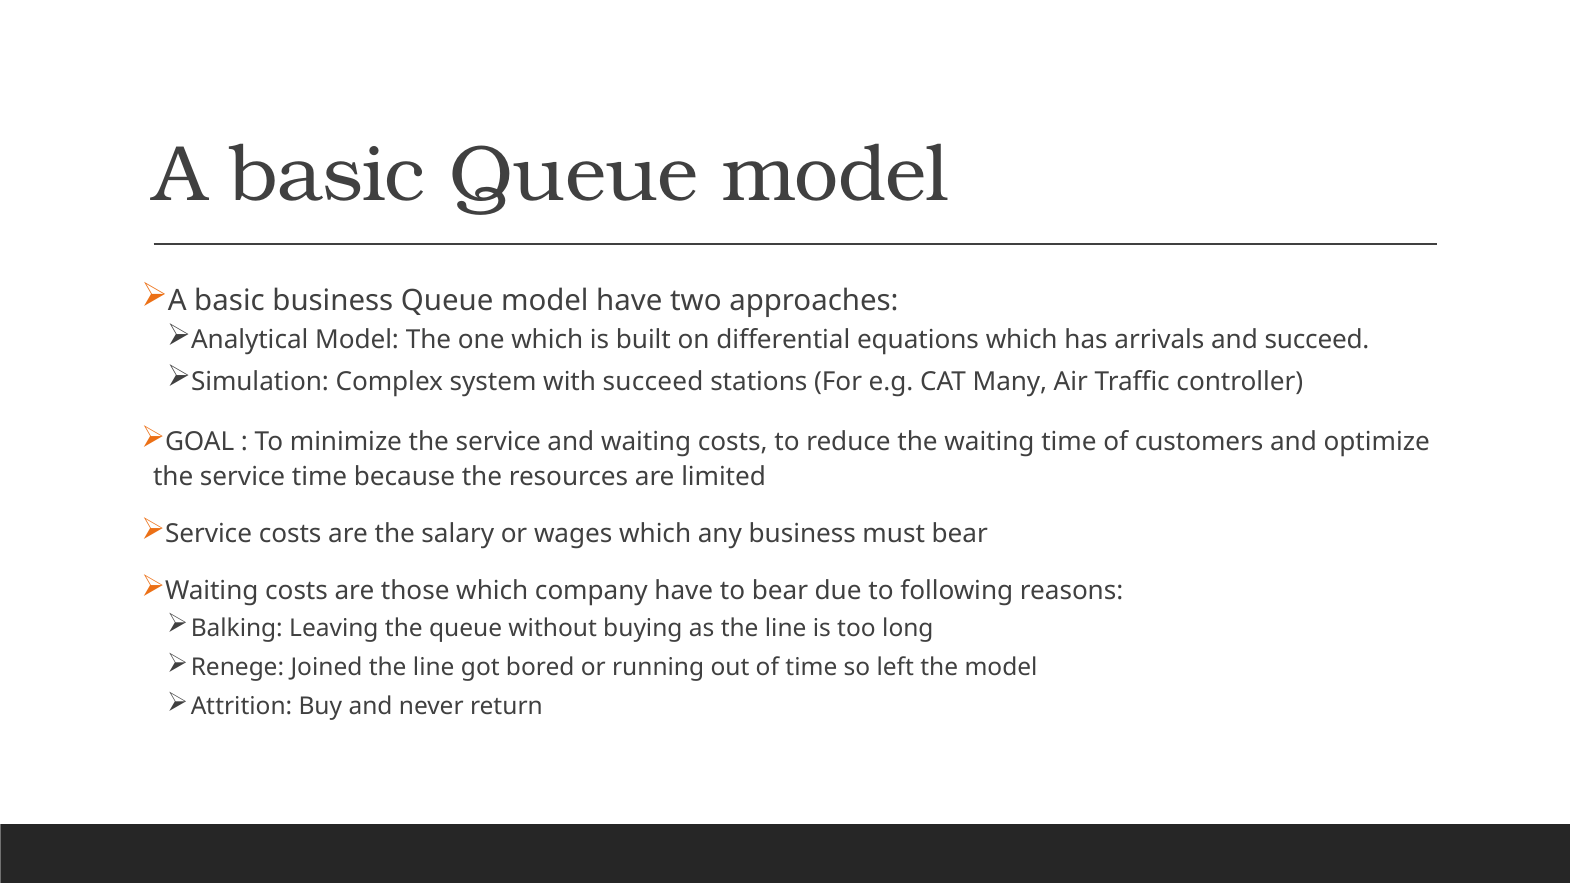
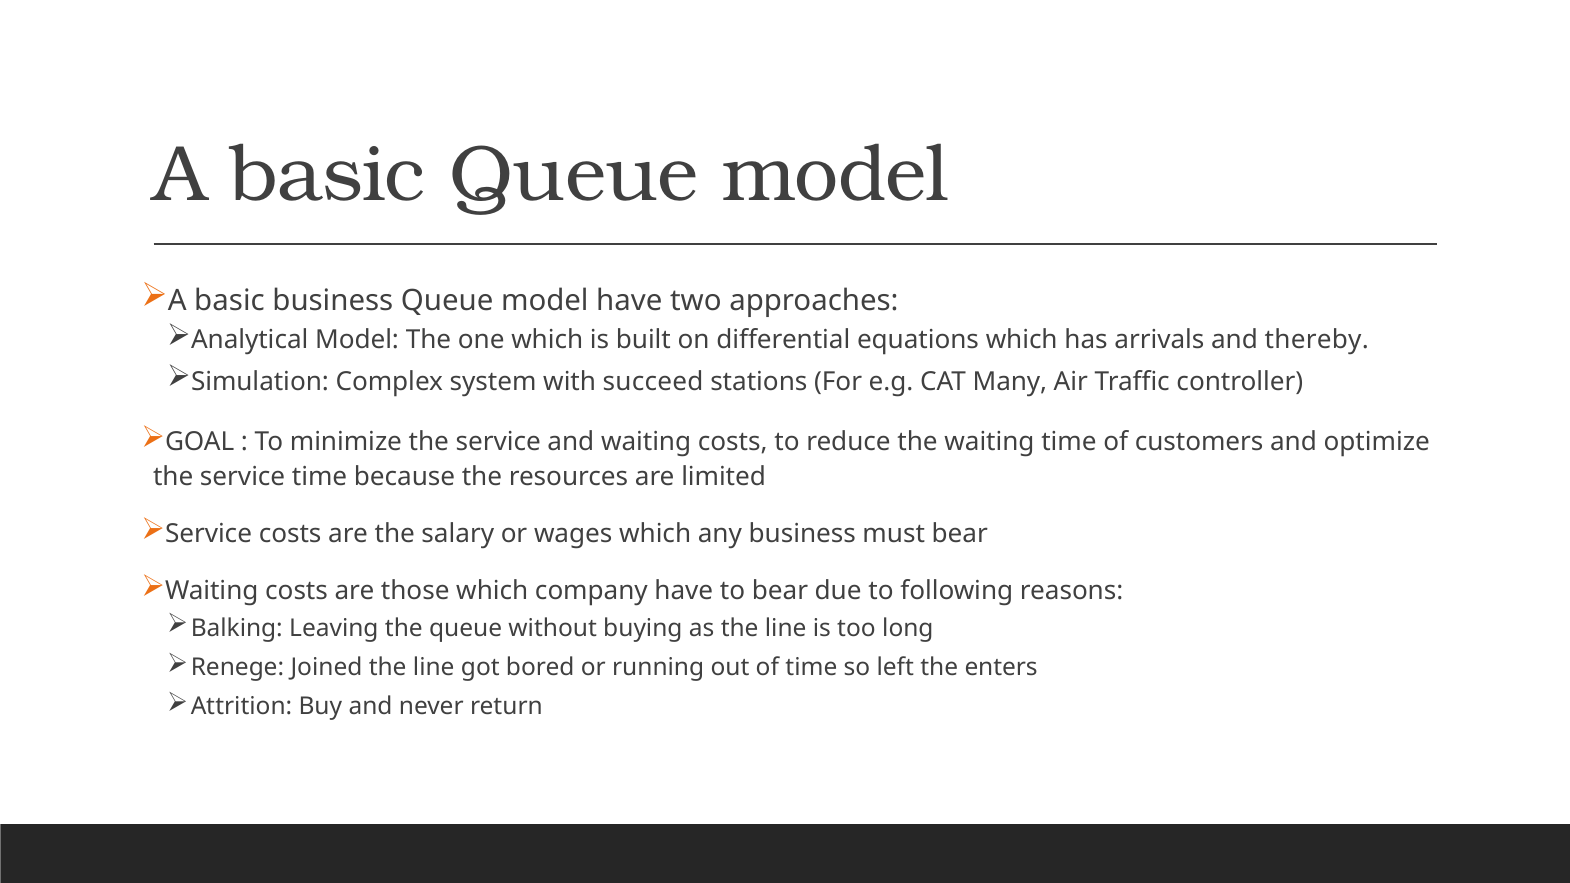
and succeed: succeed -> thereby
the model: model -> enters
